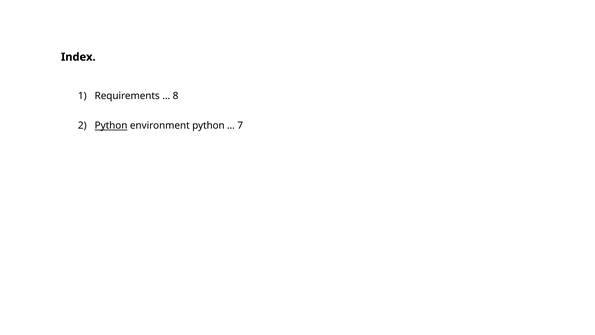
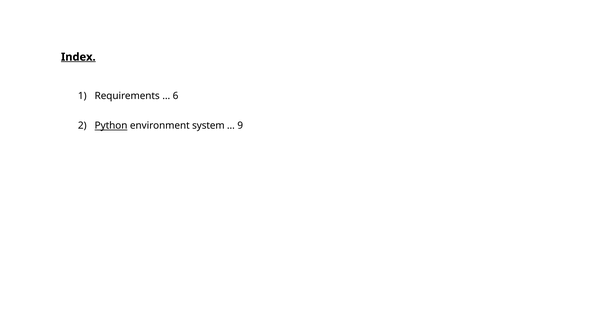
Index underline: none -> present
8: 8 -> 6
environment python: python -> system
7: 7 -> 9
